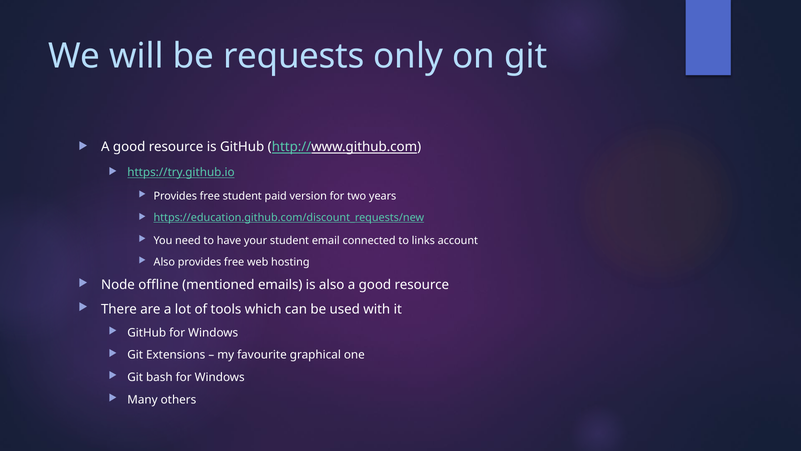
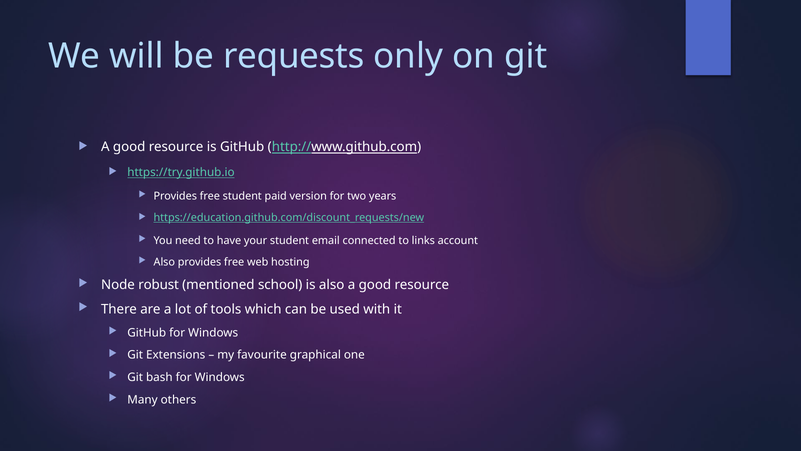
offline: offline -> robust
emails: emails -> school
